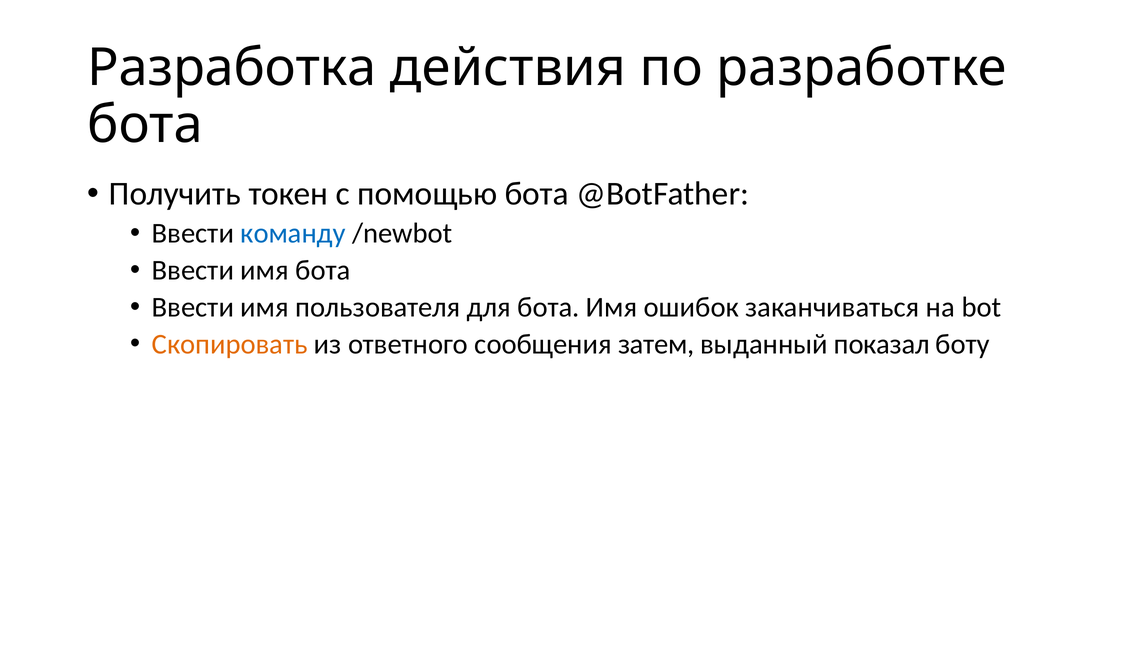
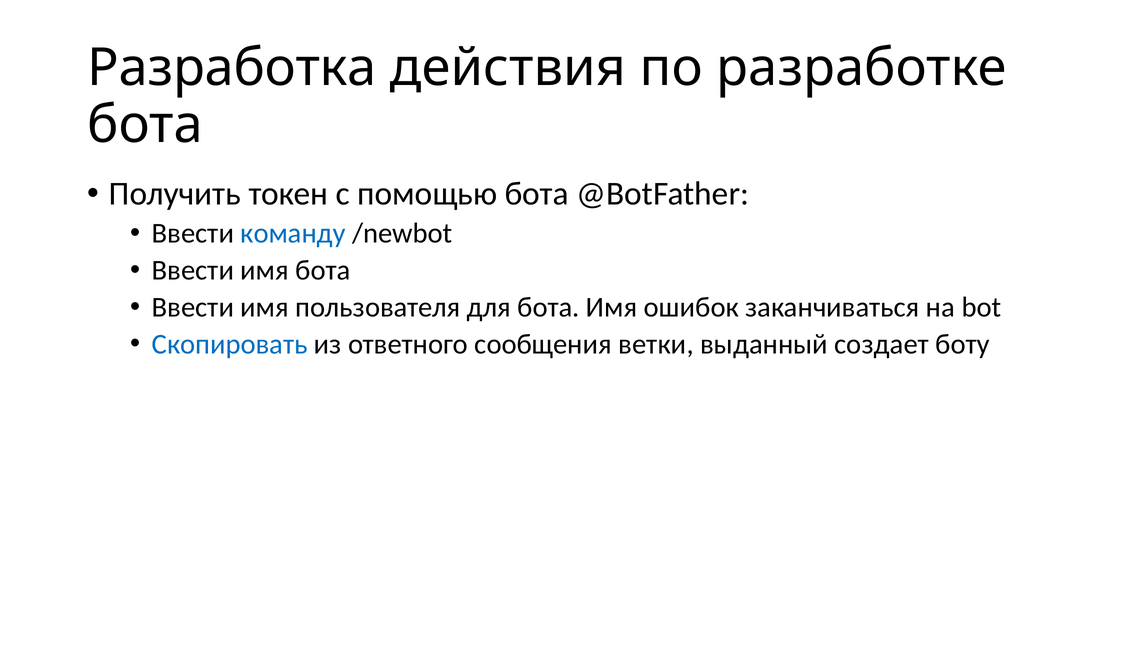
Скопировать colour: orange -> blue
затем: затем -> ветки
показал: показал -> создает
